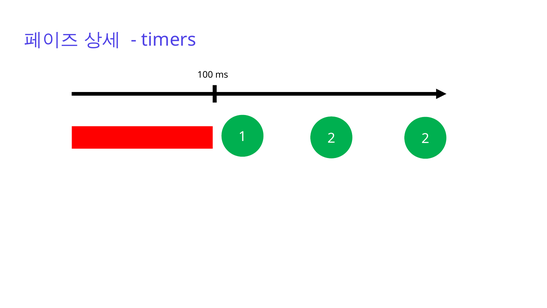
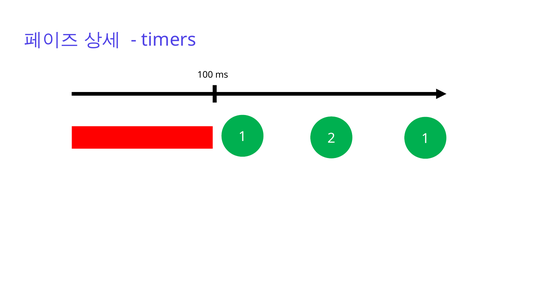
2 2: 2 -> 1
